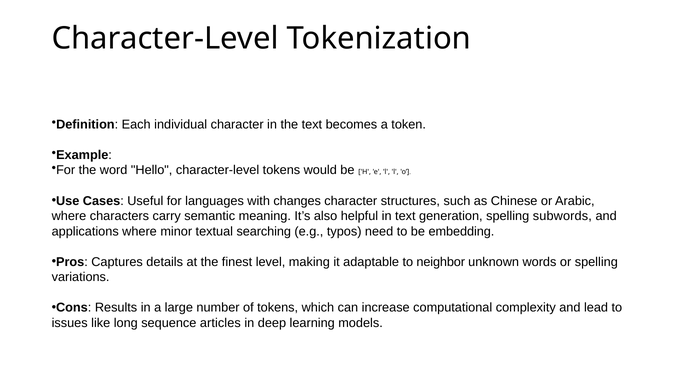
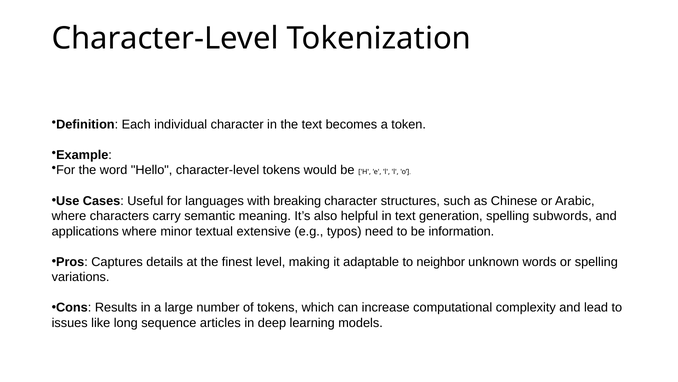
changes: changes -> breaking
searching: searching -> extensive
embedding: embedding -> information
